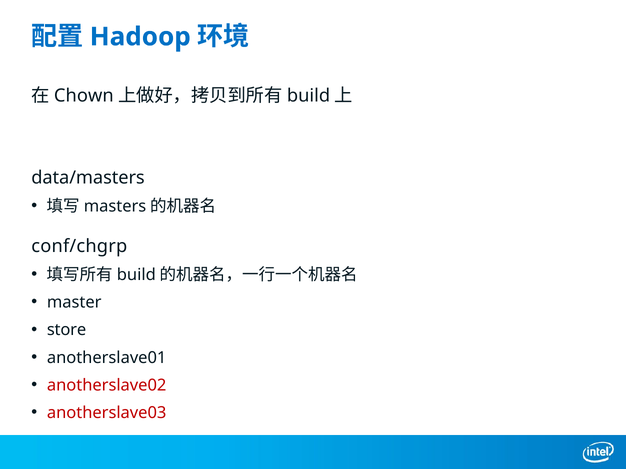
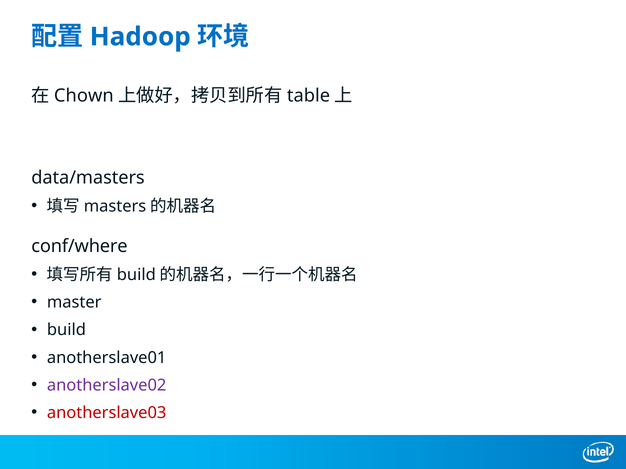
build at (308, 96): build -> table
conf/chgrp: conf/chgrp -> conf/where
store at (67, 330): store -> build
anotherslave02 colour: red -> purple
